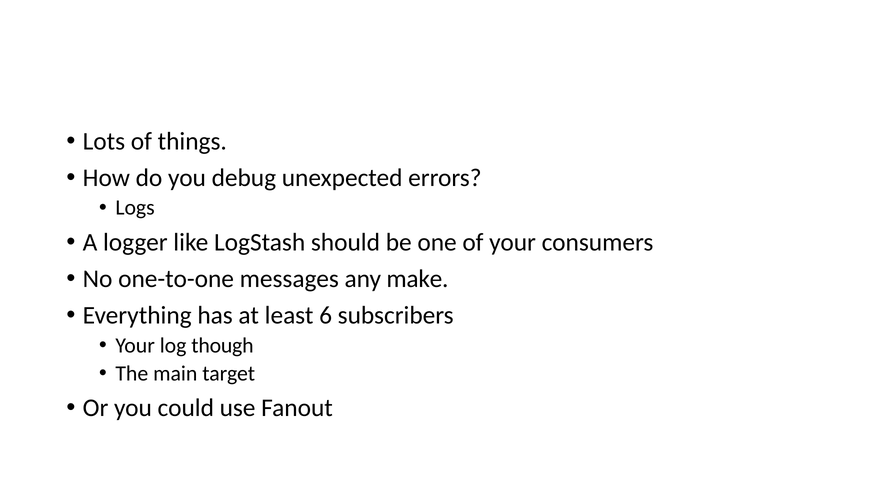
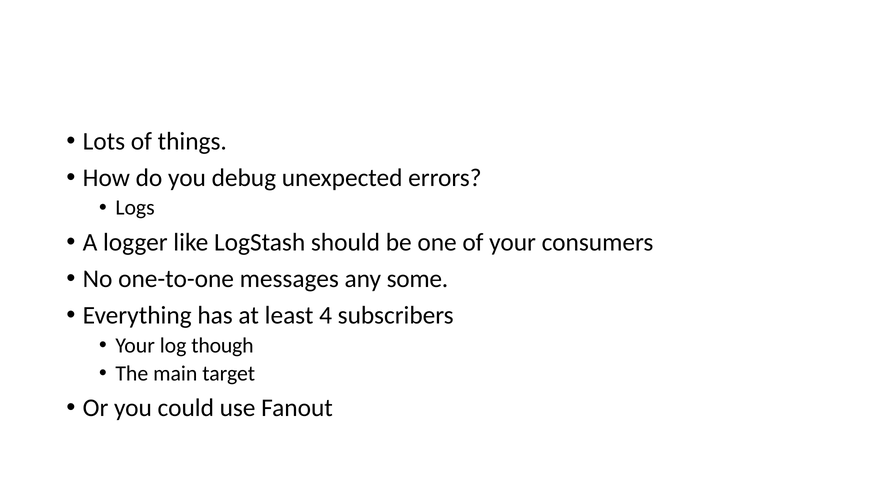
make: make -> some
6: 6 -> 4
